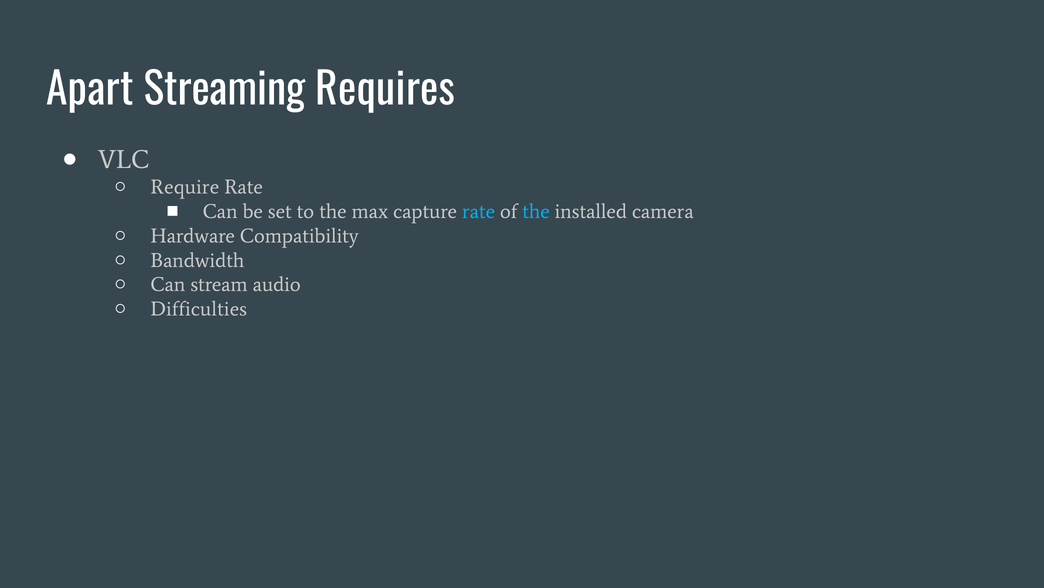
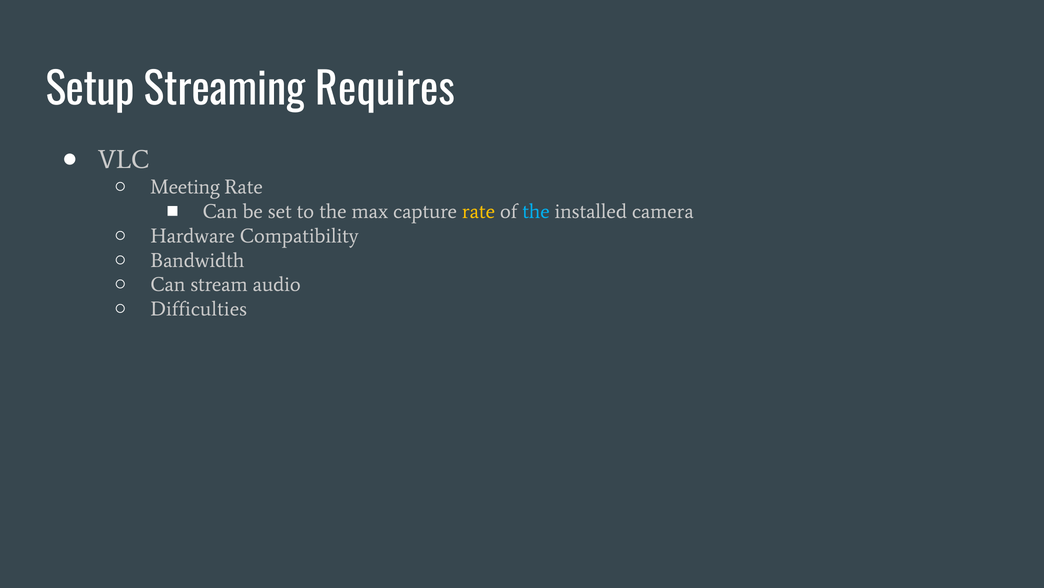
Apart: Apart -> Setup
Require: Require -> Meeting
rate at (478, 211) colour: light blue -> yellow
